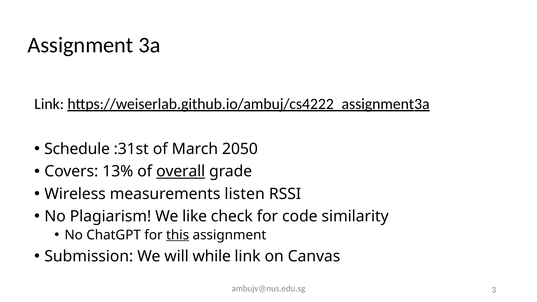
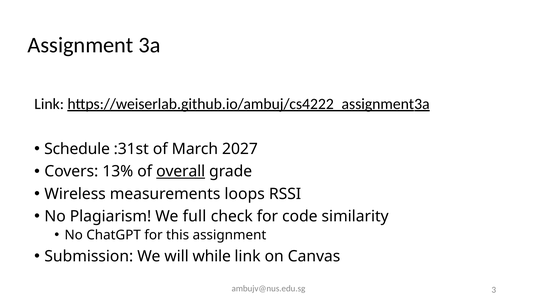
2050: 2050 -> 2027
listen: listen -> loops
like: like -> full
this underline: present -> none
